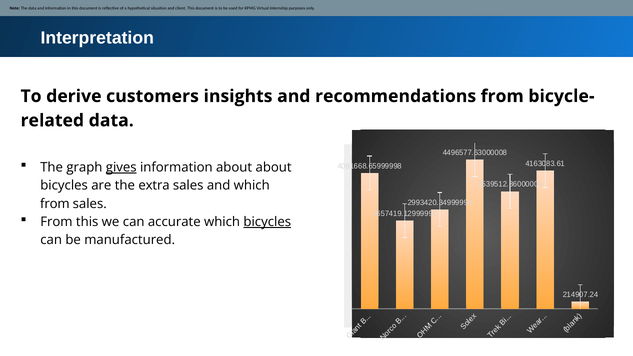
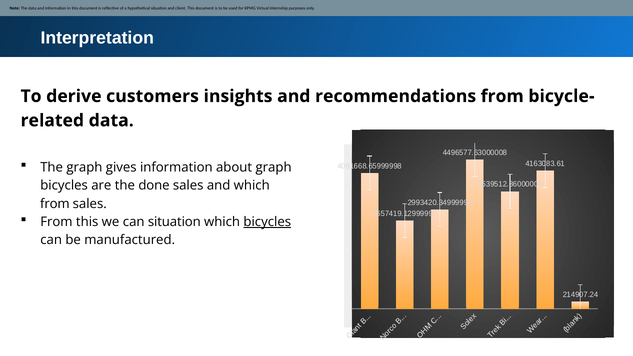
gives underline: present -> none
about about: about -> graph
the extra: extra -> done
can accurate: accurate -> situation
